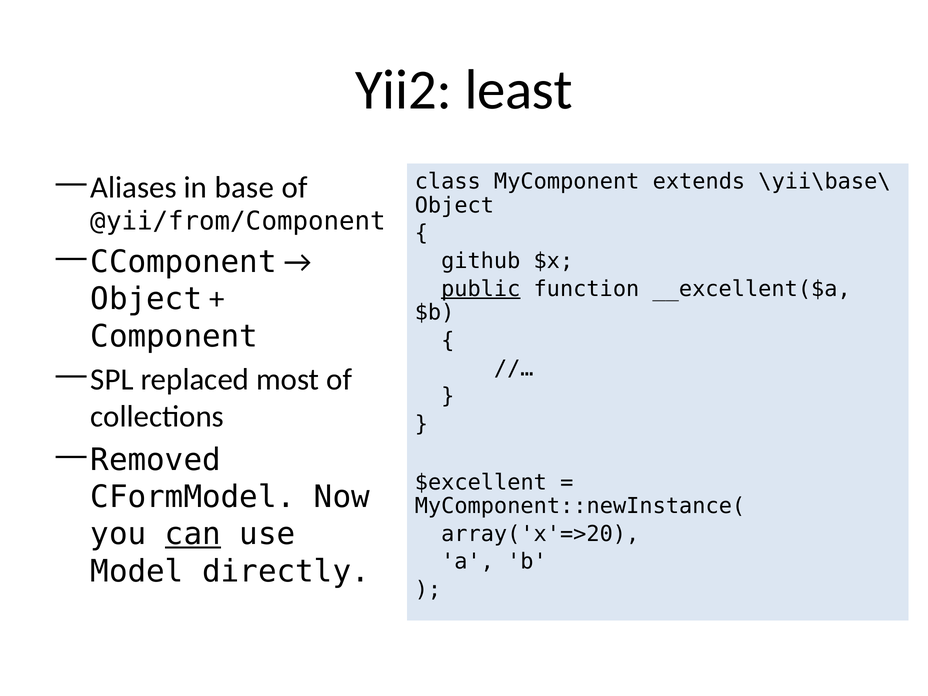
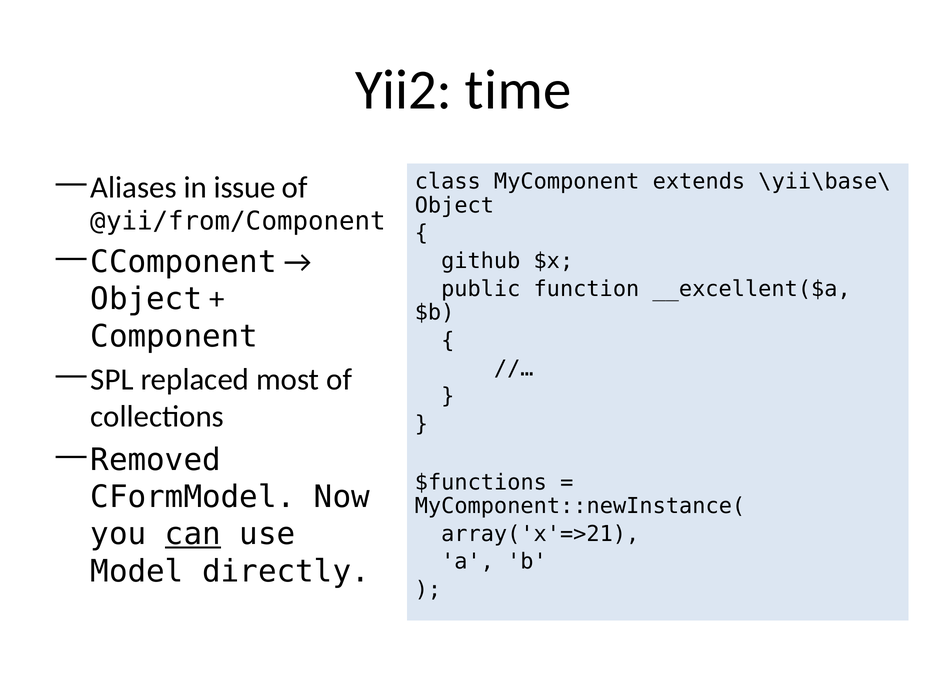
least: least -> time
base: base -> issue
public underline: present -> none
$excellent: $excellent -> $functions
array('x'=>20: array('x'=>20 -> array('x'=>21
